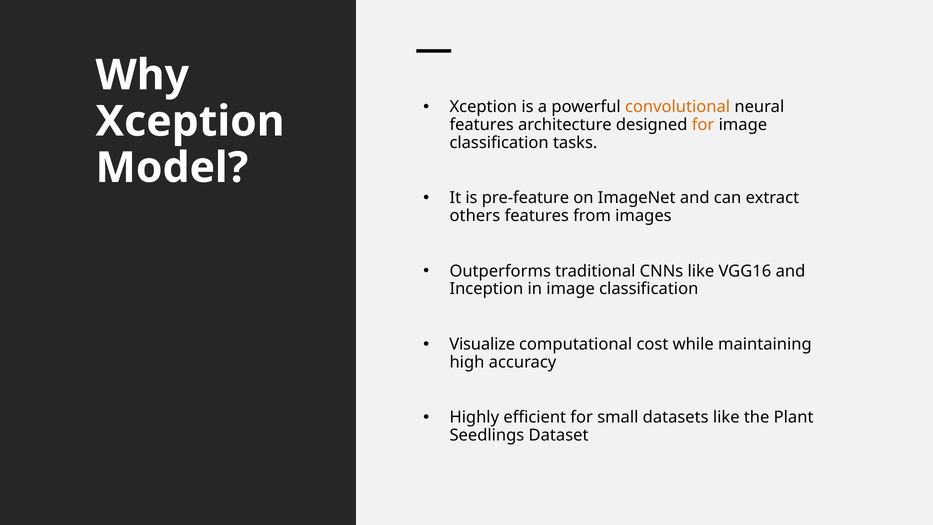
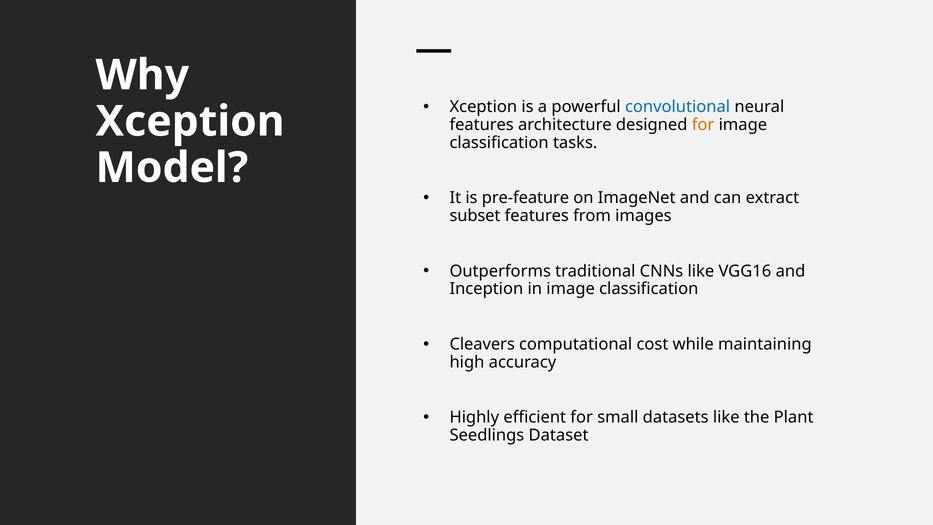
convolutional colour: orange -> blue
others: others -> subset
Visualize: Visualize -> Cleavers
